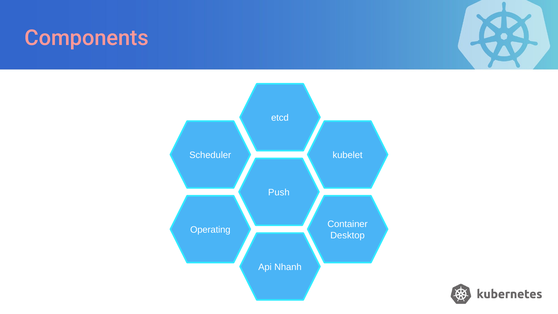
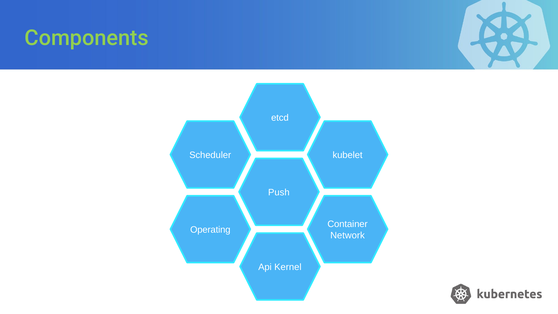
Components colour: pink -> light green
Desktop: Desktop -> Network
Nhanh: Nhanh -> Kernel
